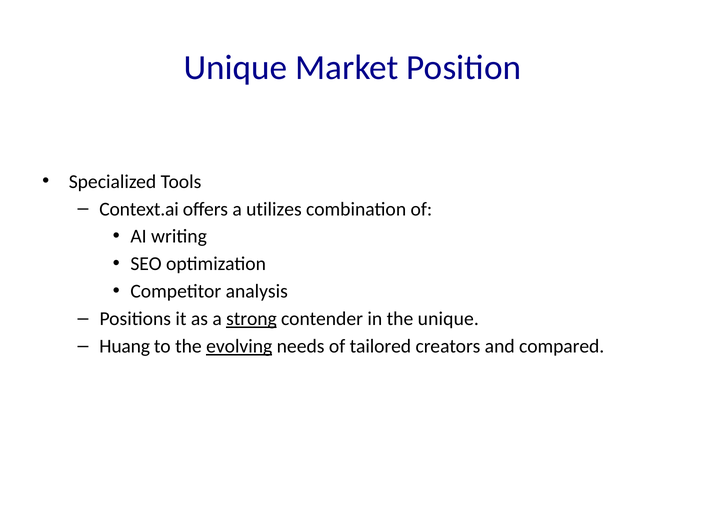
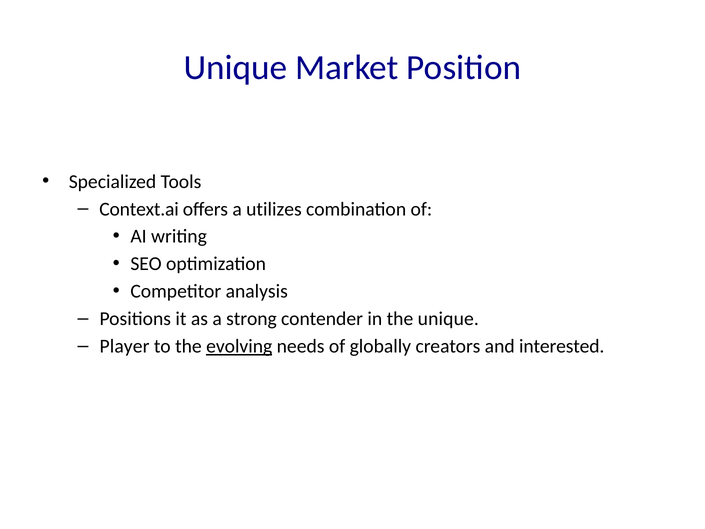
strong underline: present -> none
Huang: Huang -> Player
tailored: tailored -> globally
compared: compared -> interested
